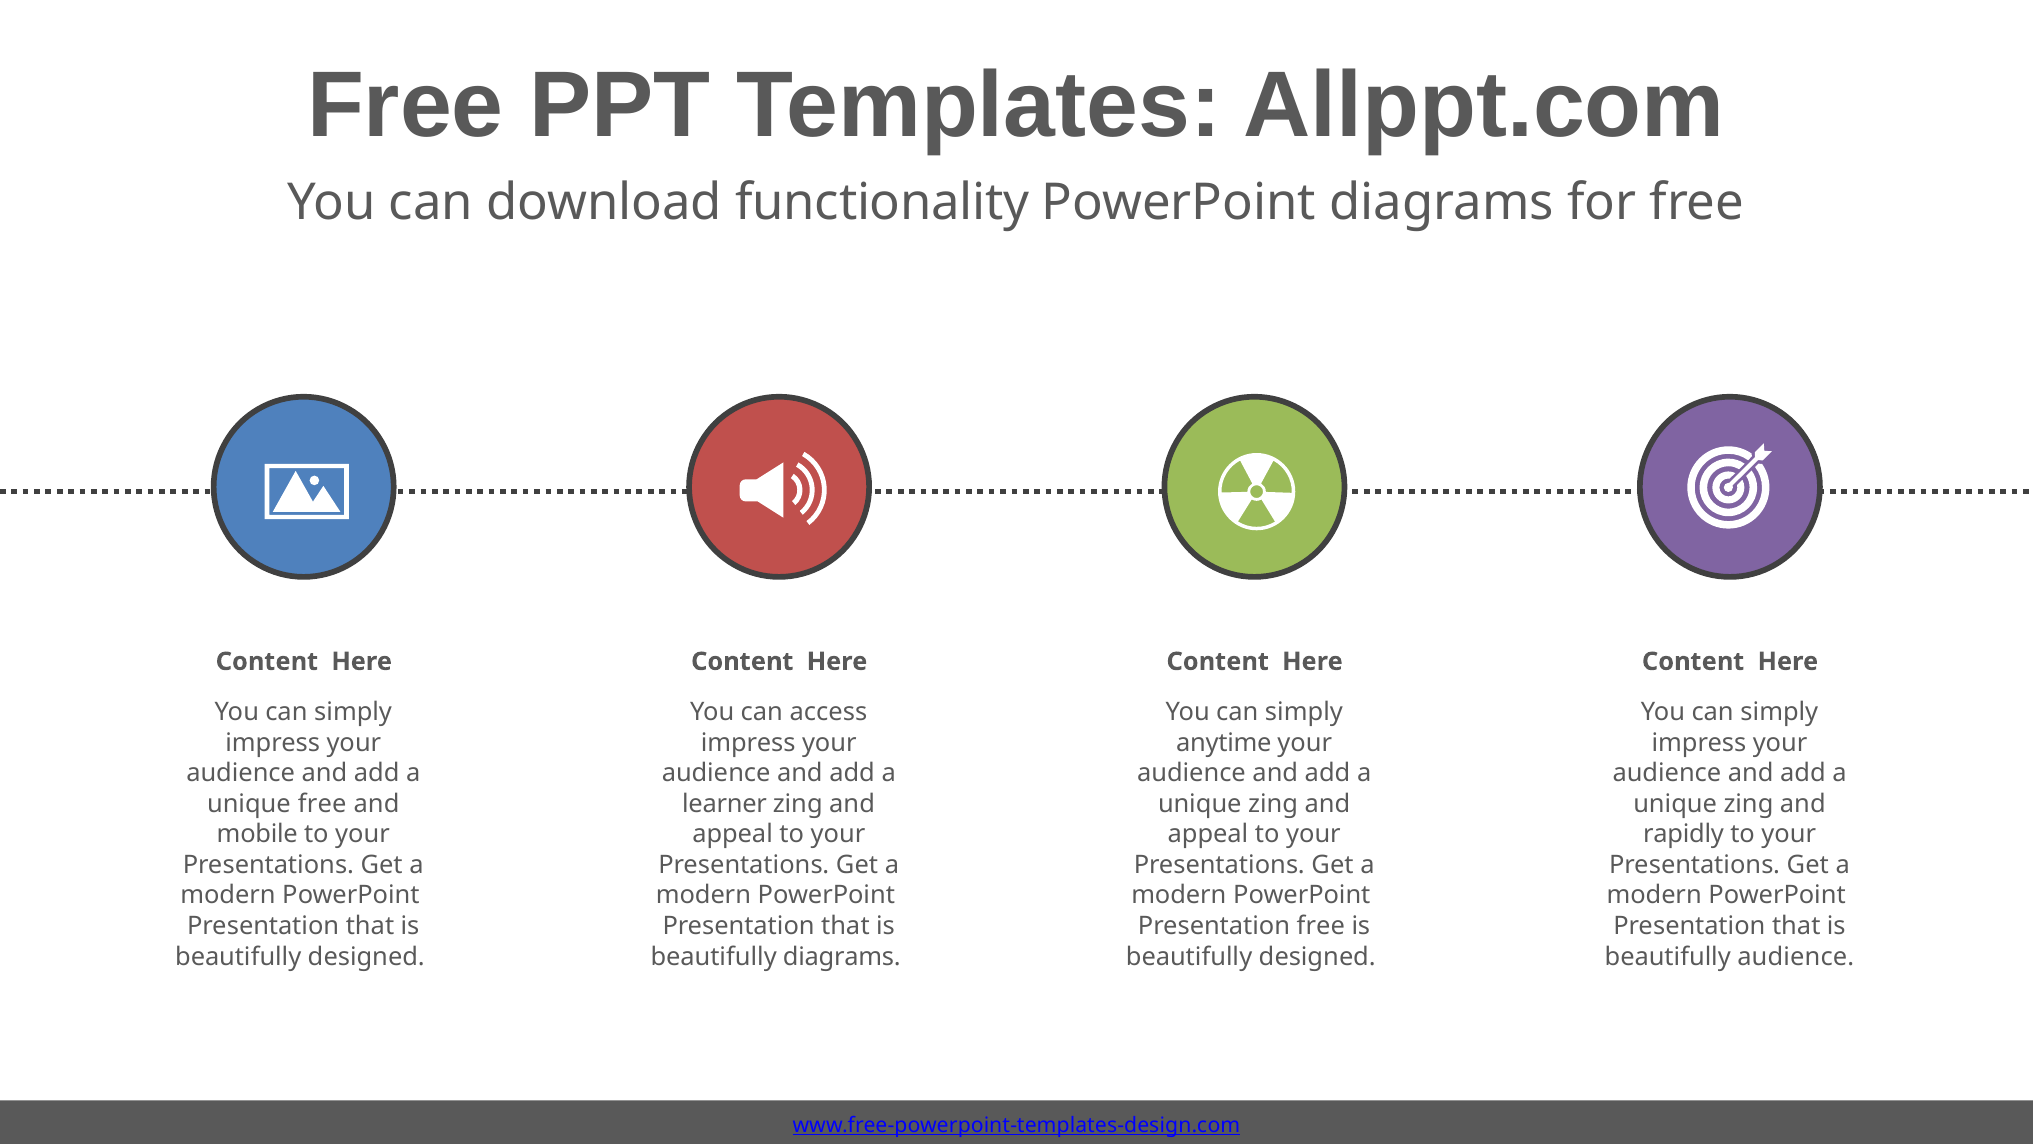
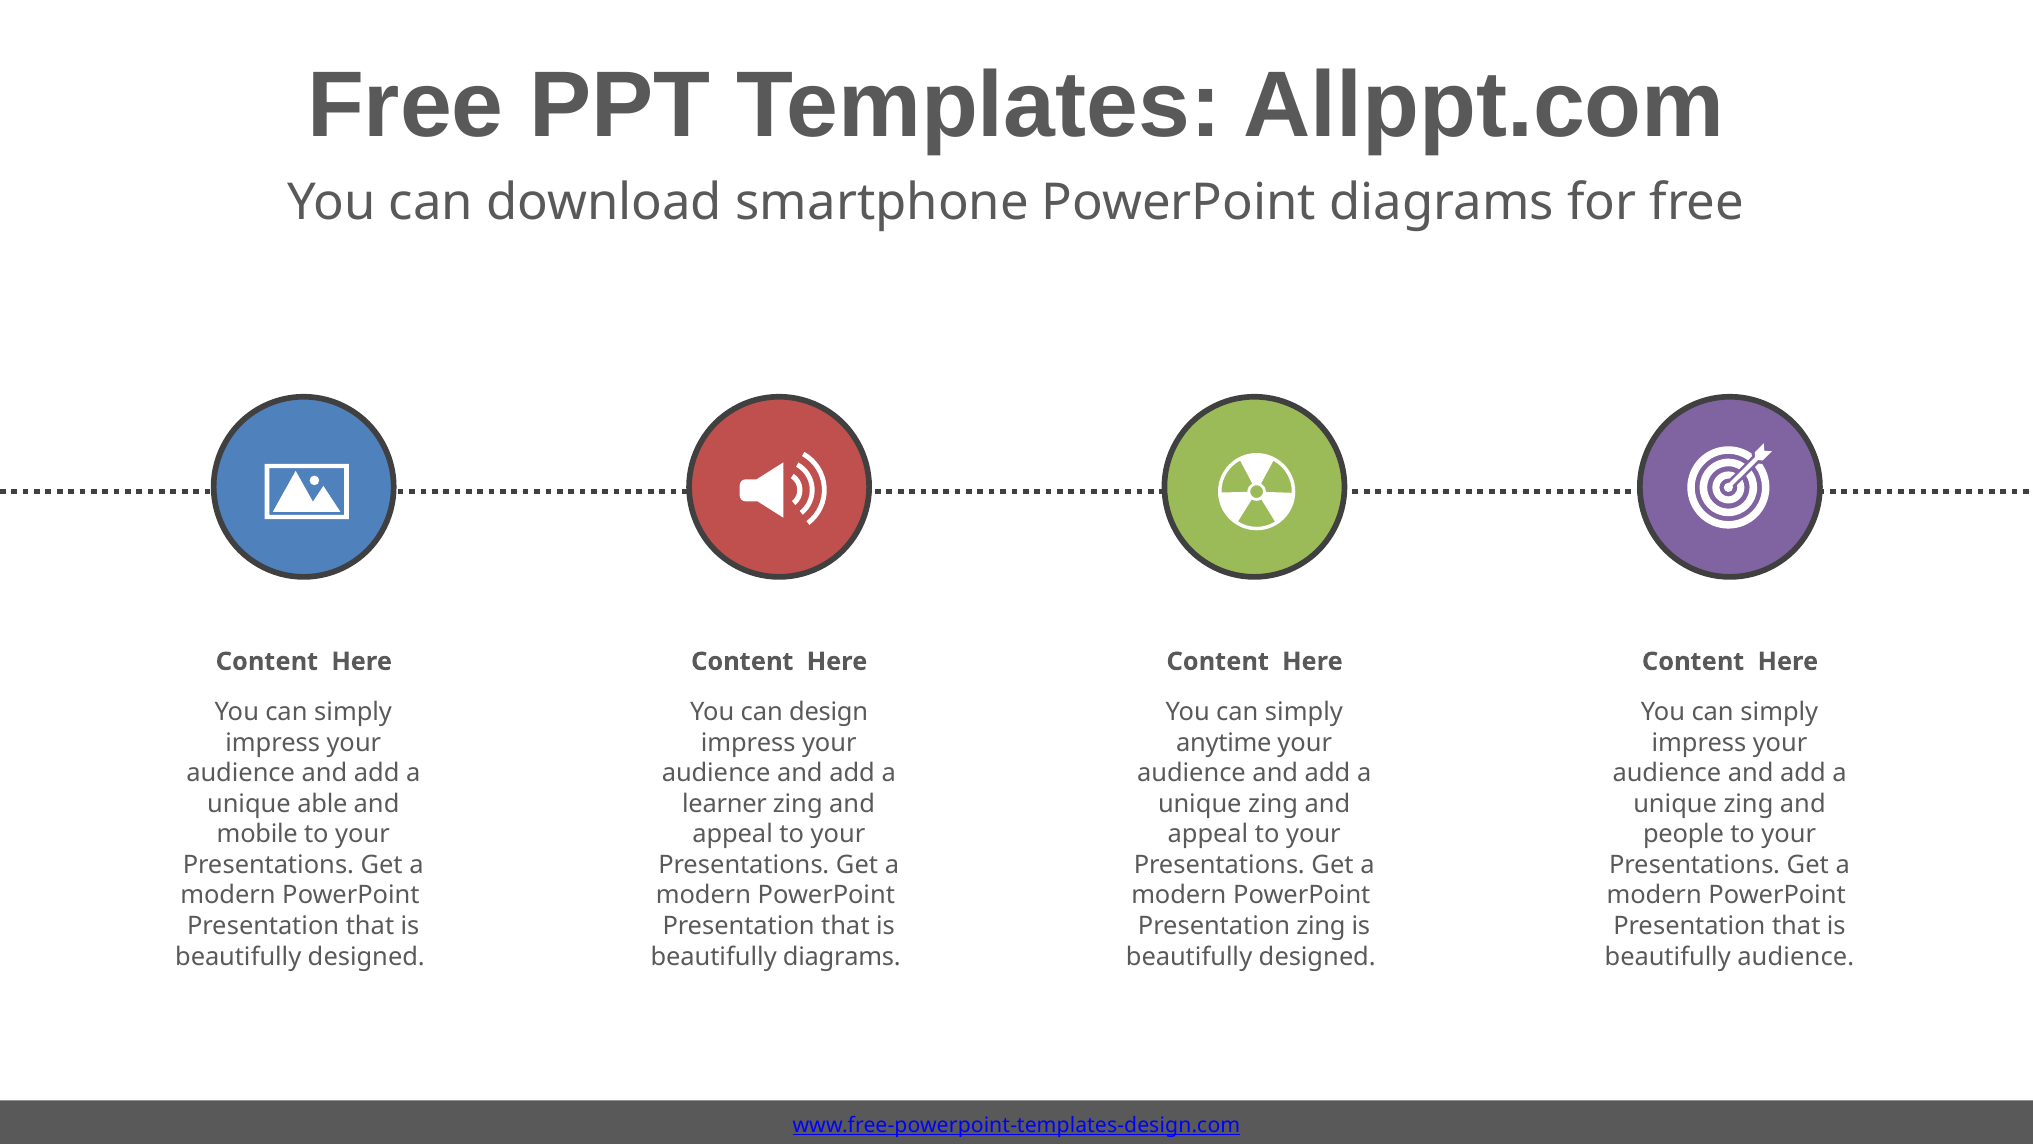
functionality: functionality -> smartphone
access: access -> design
unique free: free -> able
rapidly: rapidly -> people
Presentation free: free -> zing
